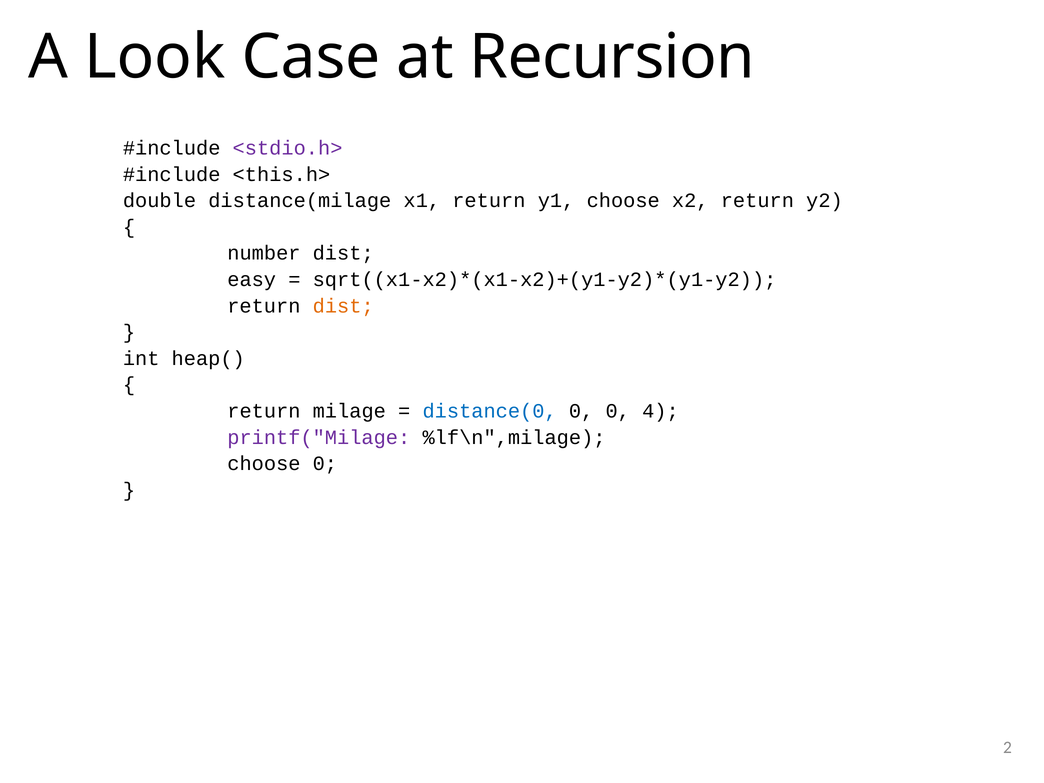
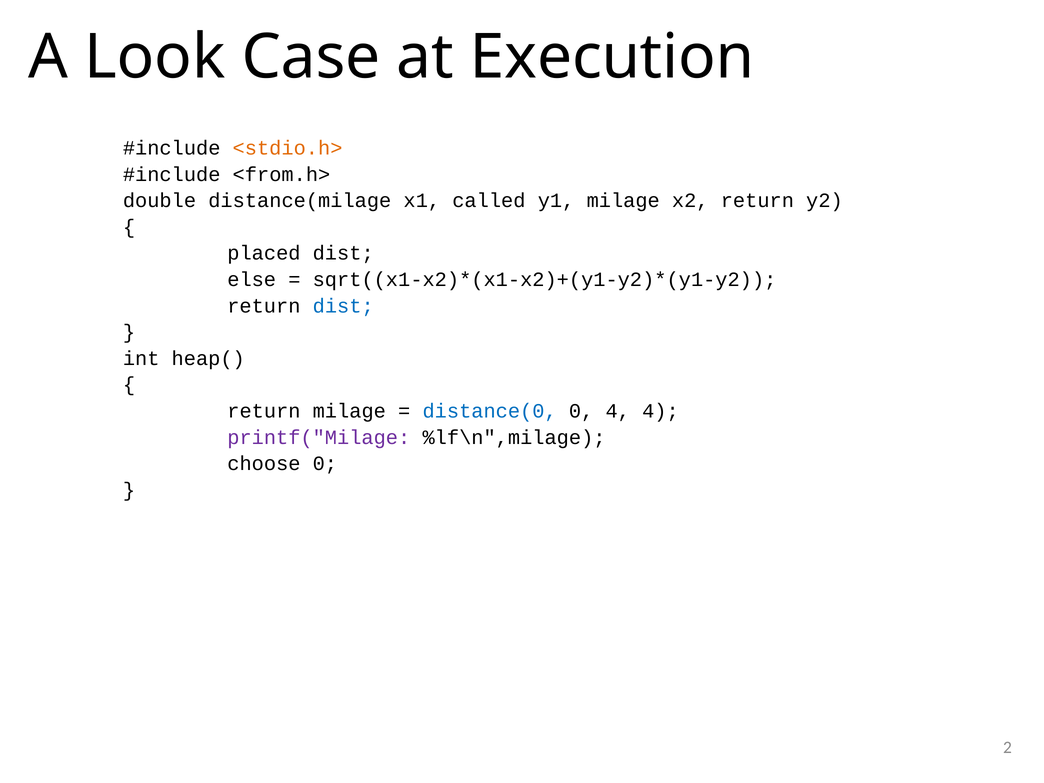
Recursion: Recursion -> Execution
<stdio.h> colour: purple -> orange
<this.h>: <this.h> -> <from.h>
x1 return: return -> called
y1 choose: choose -> milage
number: number -> placed
easy: easy -> else
dist at (343, 306) colour: orange -> blue
0 0: 0 -> 4
